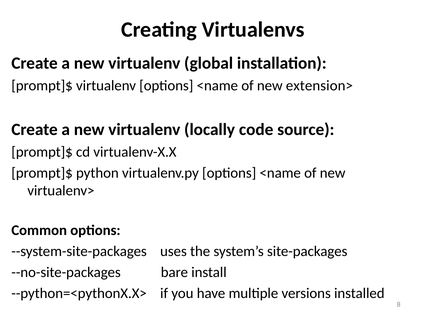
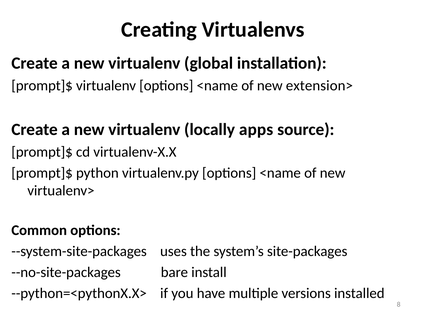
code: code -> apps
